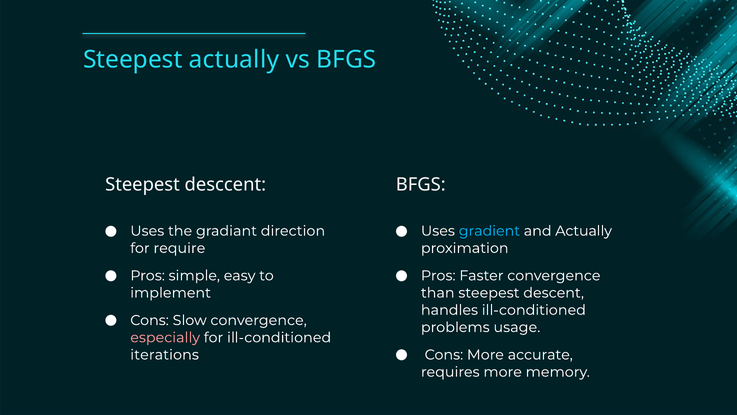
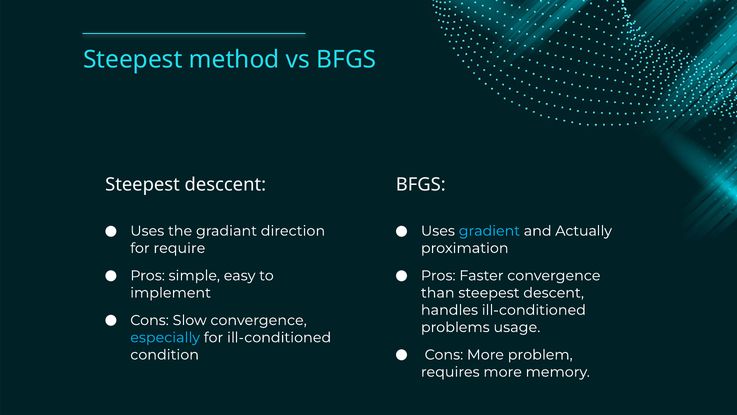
Steepest actually: actually -> method
especially colour: pink -> light blue
accurate: accurate -> problem
iterations: iterations -> condition
